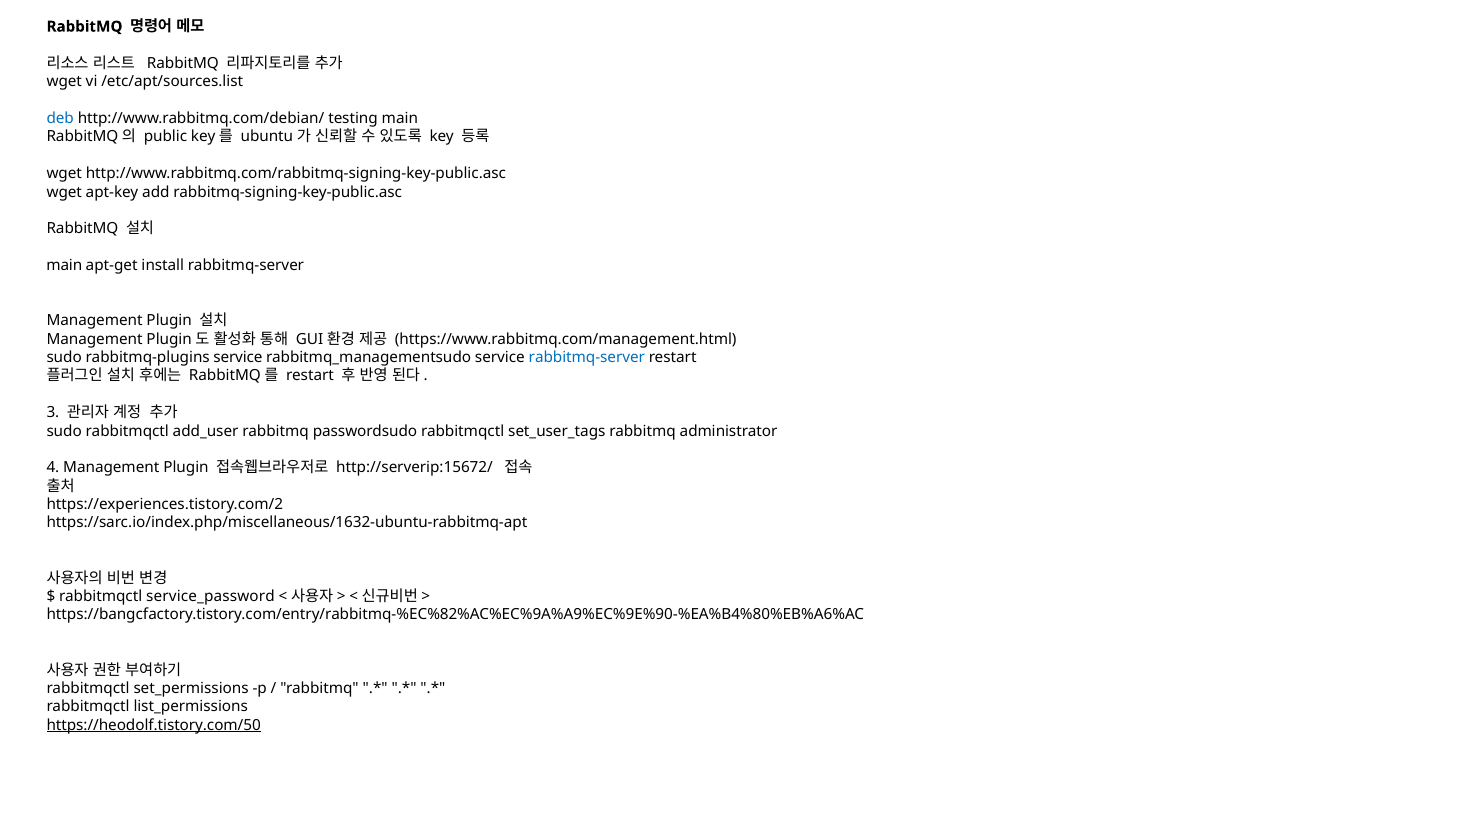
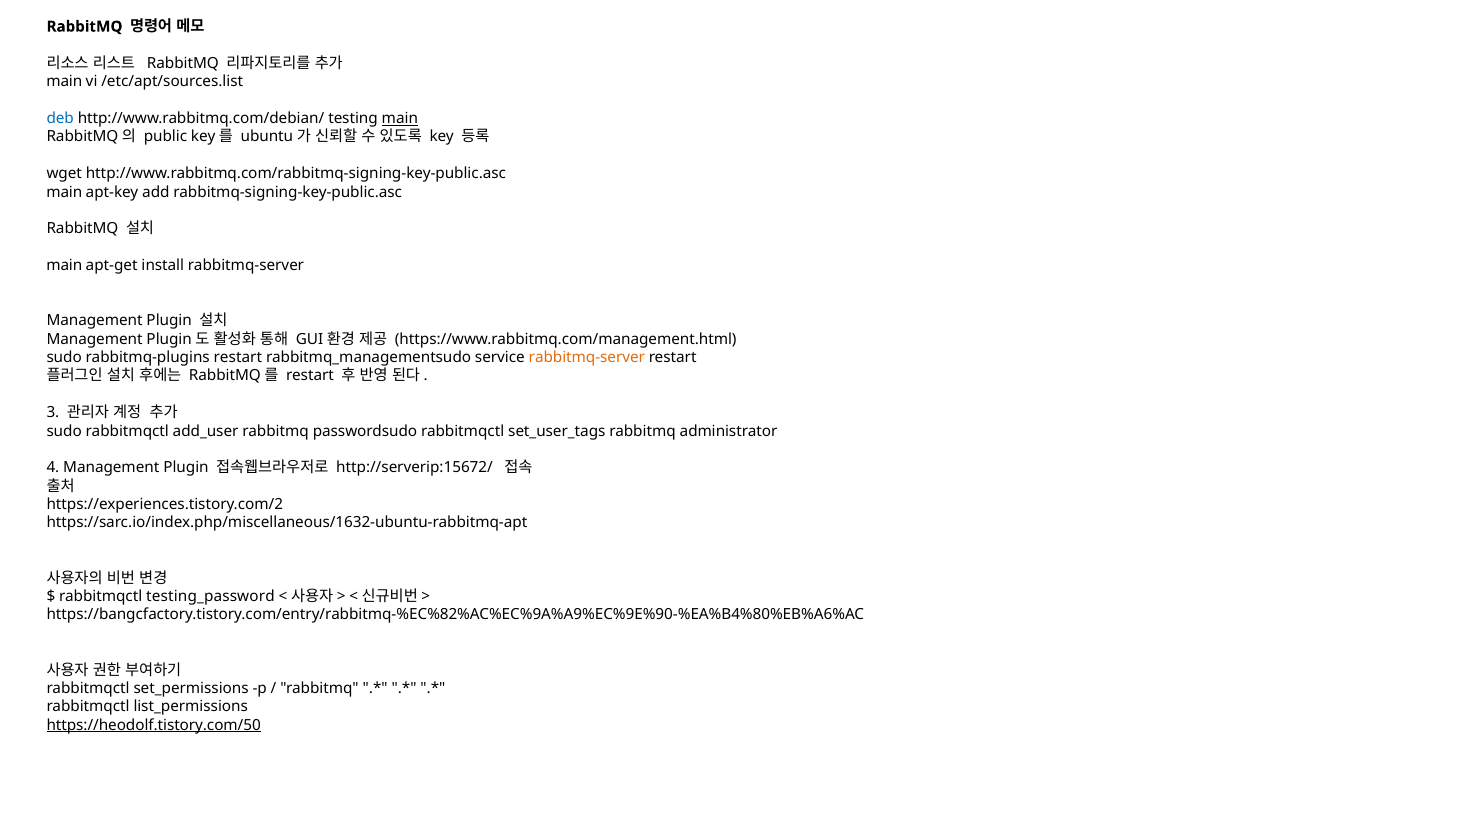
wget at (64, 82): wget -> main
main at (400, 119) underline: none -> present
wget at (64, 192): wget -> main
rabbitmq-plugins service: service -> restart
rabbitmq-server at (587, 358) colour: blue -> orange
service_password: service_password -> testing_password
